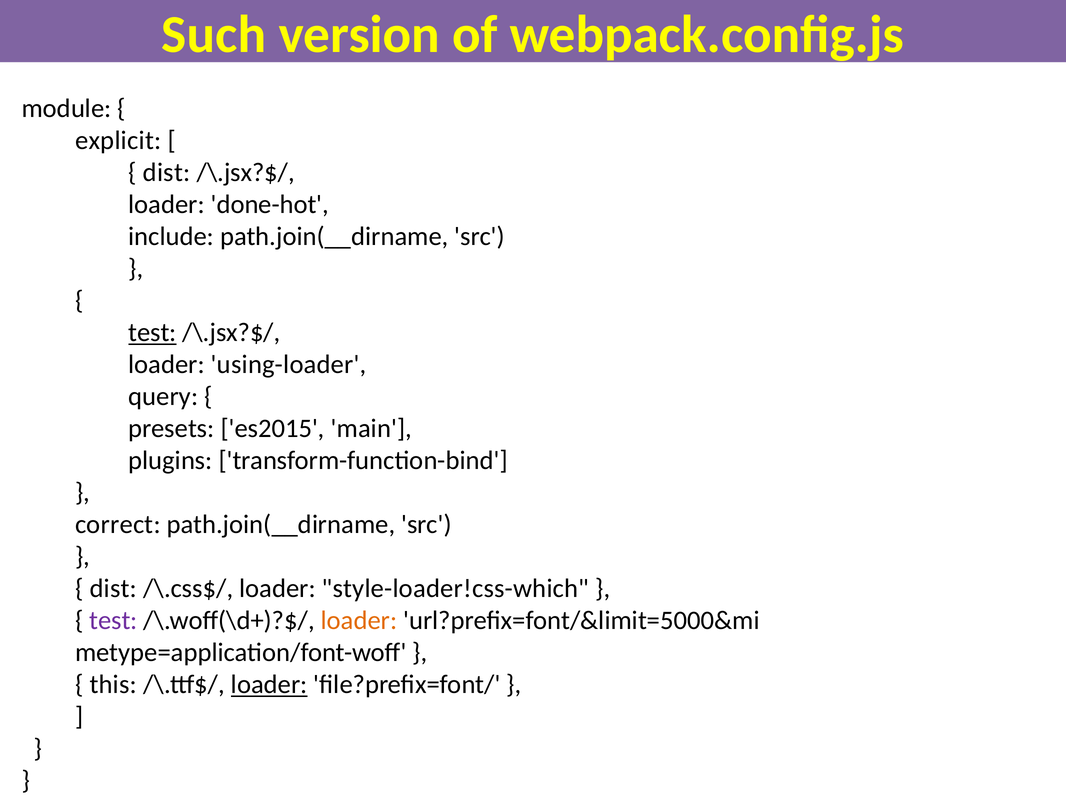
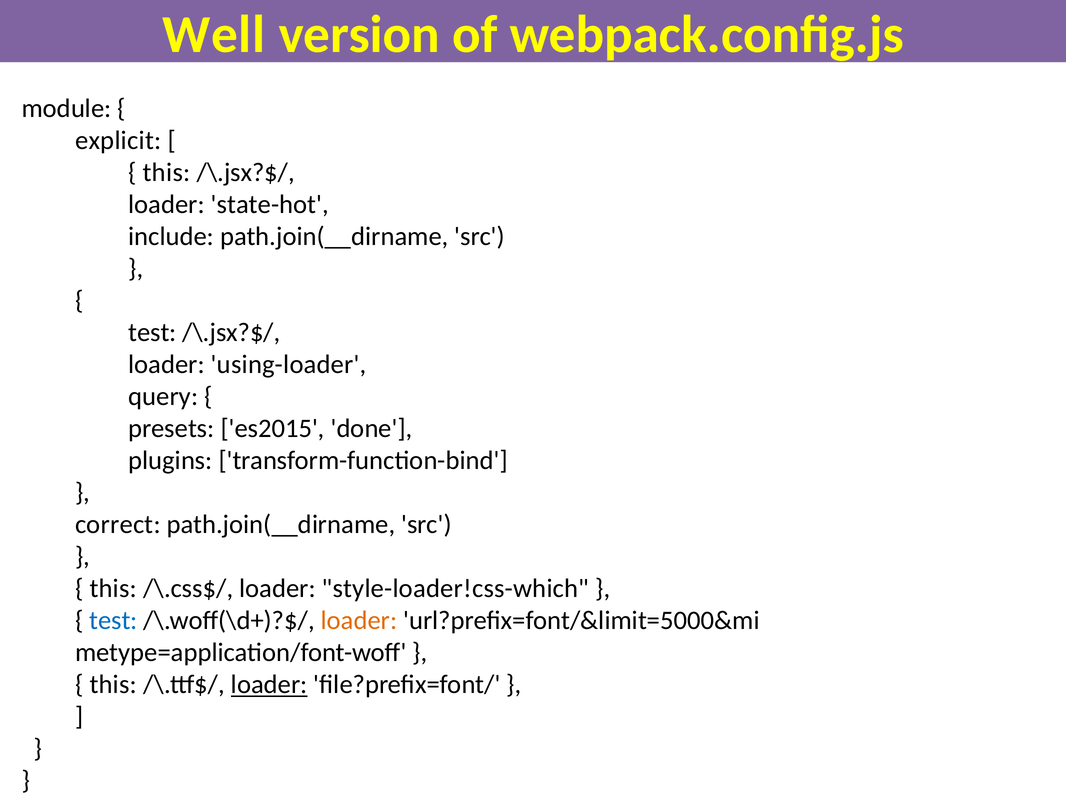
Such: Such -> Well
dist at (167, 173): dist -> this
done-hot: done-hot -> state-hot
test at (152, 332) underline: present -> none
main: main -> done
dist at (113, 588): dist -> this
test at (114, 620) colour: purple -> blue
